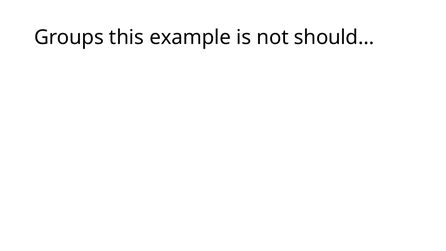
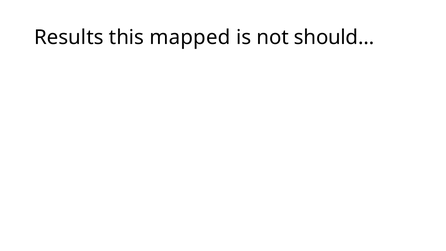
Groups: Groups -> Results
example: example -> mapped
